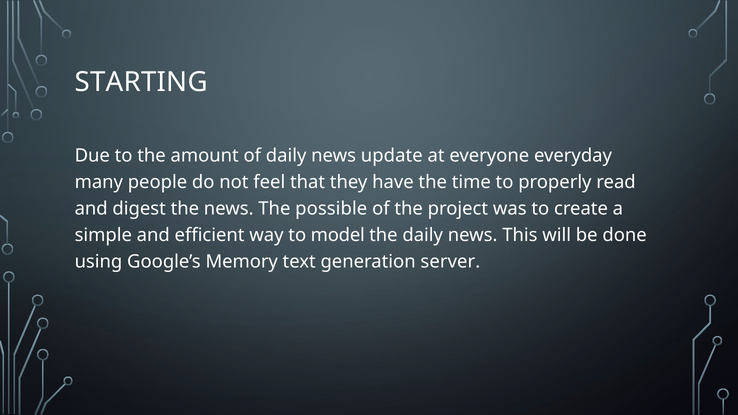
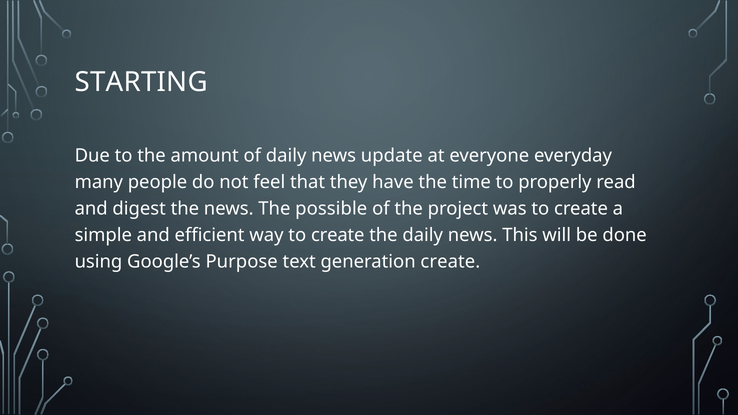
way to model: model -> create
Memory: Memory -> Purpose
generation server: server -> create
